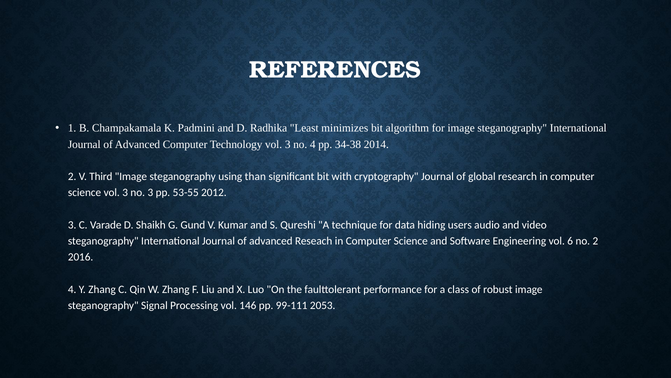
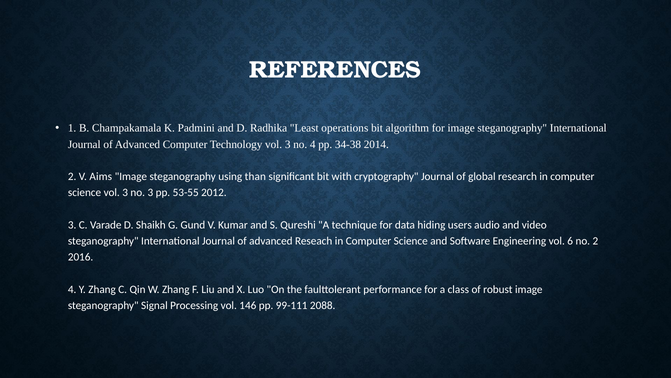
minimizes: minimizes -> operations
Third: Third -> Aims
2053: 2053 -> 2088
